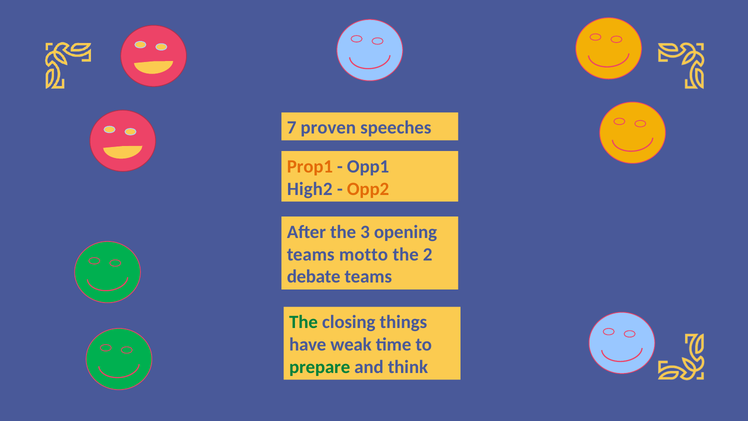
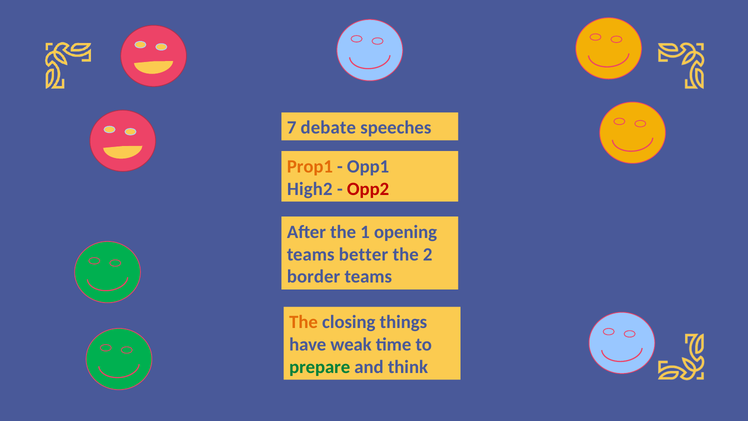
proven: proven -> debate
Opp2 colour: orange -> red
3: 3 -> 1
motto: motto -> better
debate: debate -> border
The at (304, 322) colour: green -> orange
